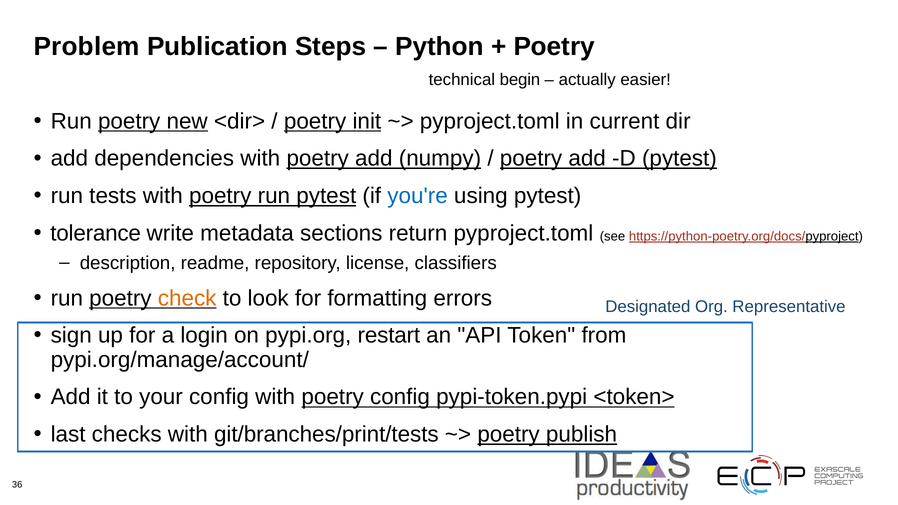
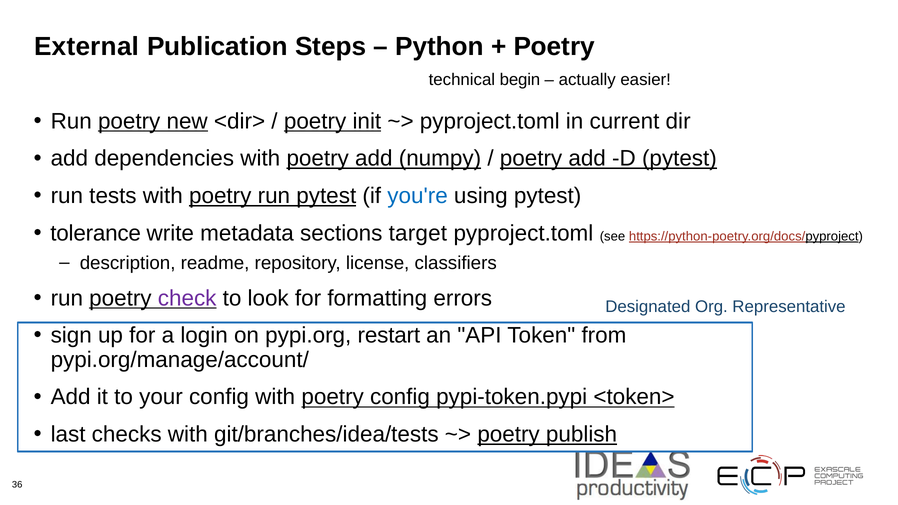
Problem: Problem -> External
return: return -> target
check colour: orange -> purple
git/branches/print/tests: git/branches/print/tests -> git/branches/idea/tests
